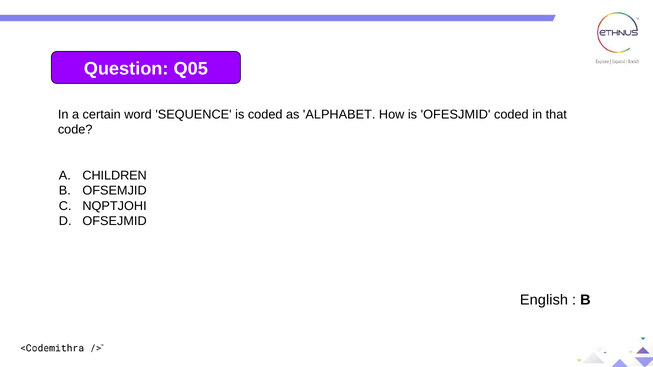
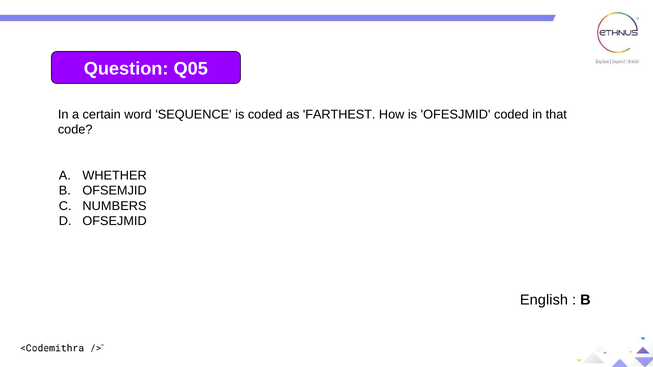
ALPHABET: ALPHABET -> FARTHEST
CHILDREN: CHILDREN -> WHETHER
NQPTJOHI: NQPTJOHI -> NUMBERS
